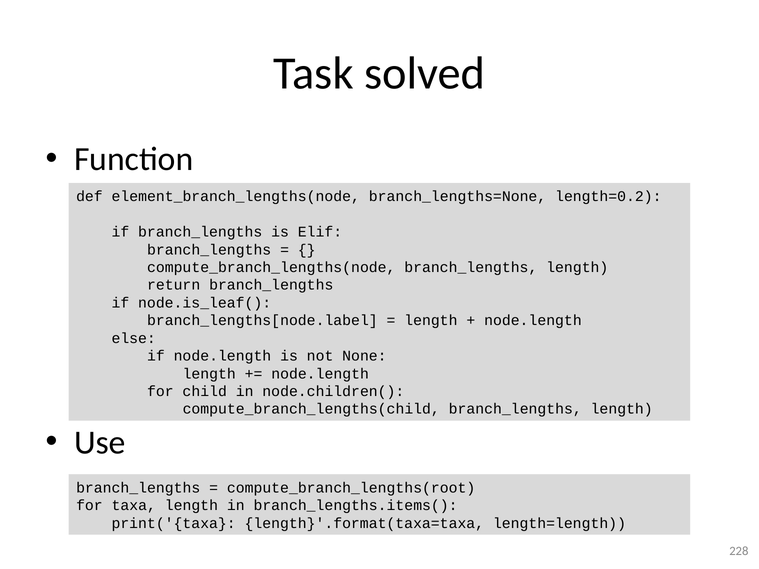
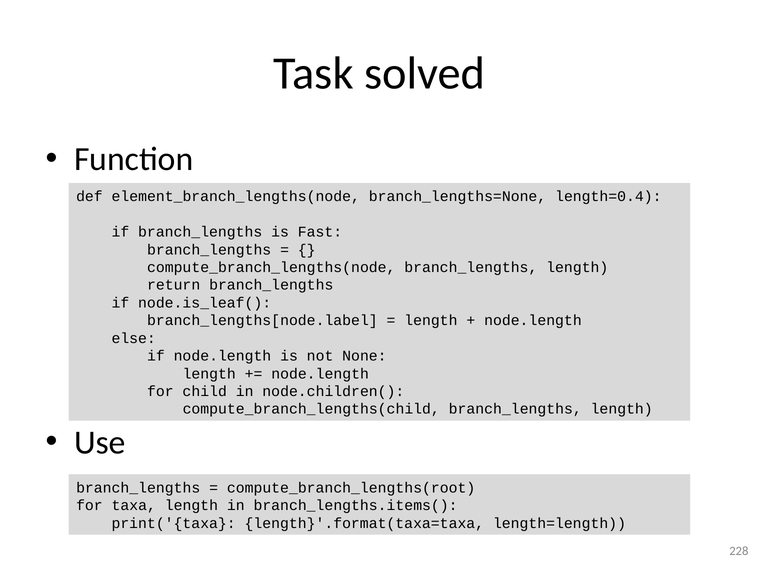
length=0.2: length=0.2 -> length=0.4
Elif: Elif -> Fast
